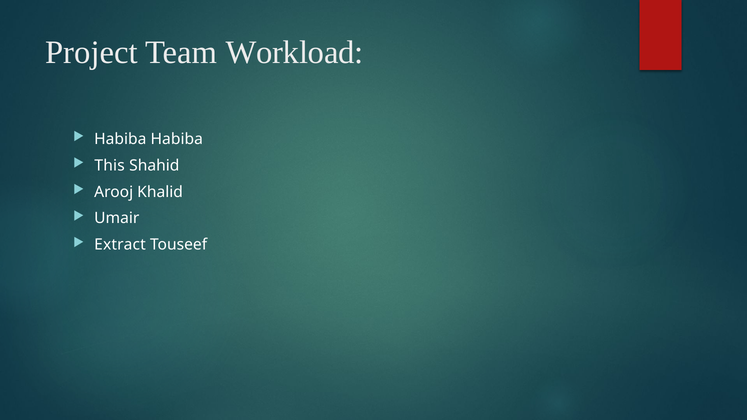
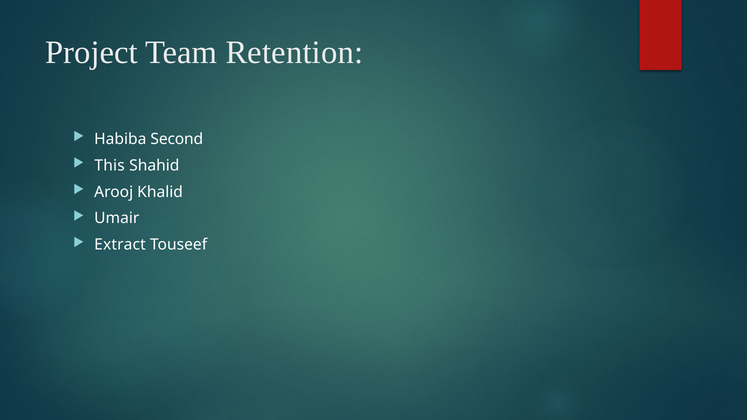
Workload: Workload -> Retention
Habiba Habiba: Habiba -> Second
